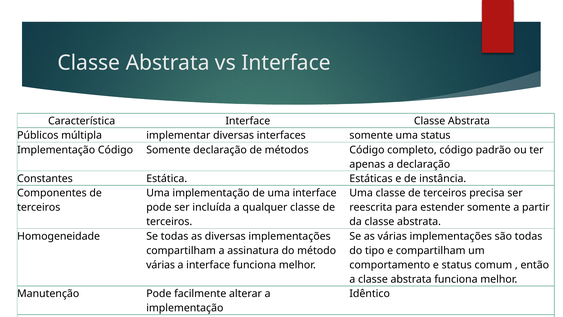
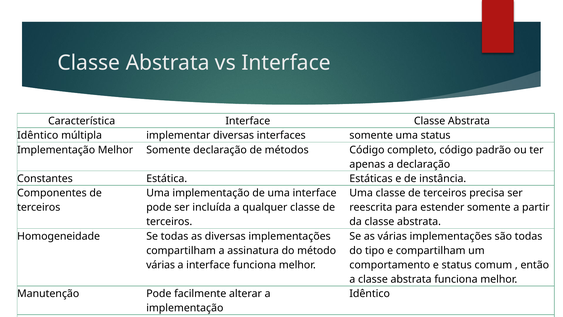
Públicos at (38, 135): Públicos -> Idêntico
Implementação Código: Código -> Melhor
